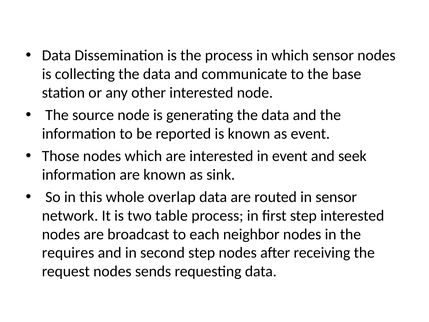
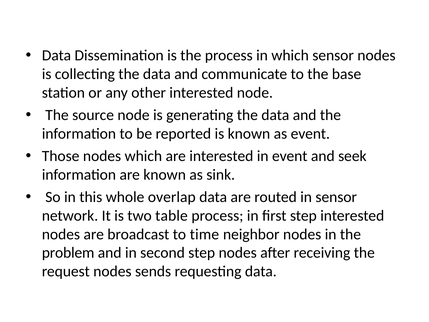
each: each -> time
requires: requires -> problem
